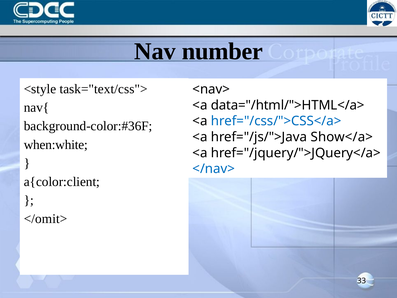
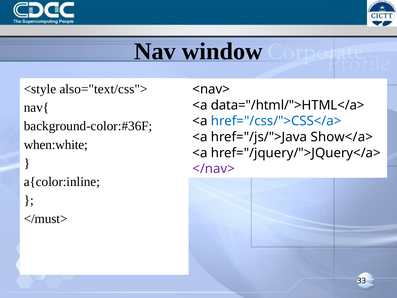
number: number -> window
task="text/css">: task="text/css"> -> also="text/css">
</nav> colour: blue -> purple
a{color:client: a{color:client -> a{color:inline
</omit>: </omit> -> </must>
